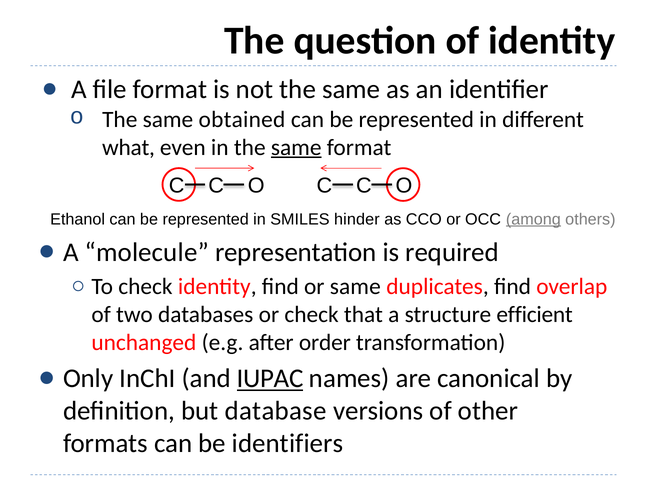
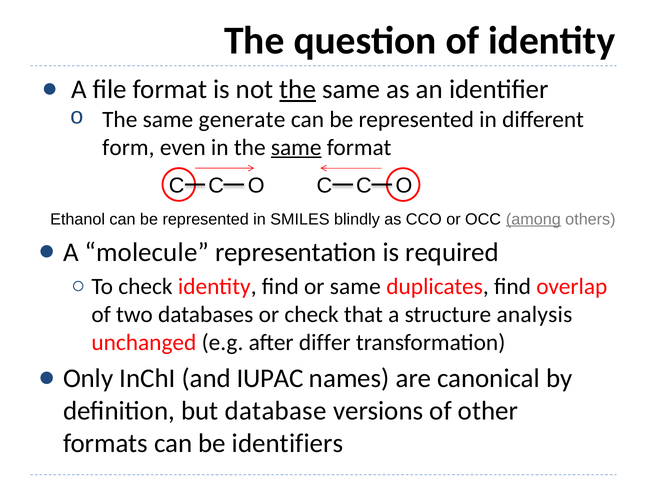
the at (298, 89) underline: none -> present
obtained: obtained -> generate
what: what -> form
hinder: hinder -> blindly
efficient: efficient -> analysis
order: order -> differ
IUPAC underline: present -> none
